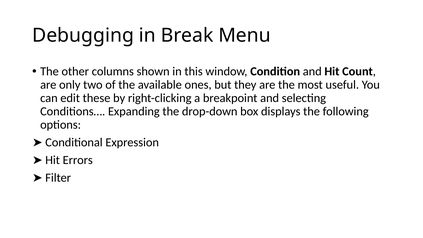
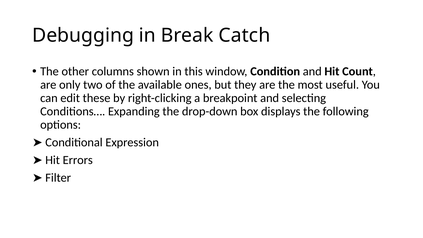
Menu: Menu -> Catch
